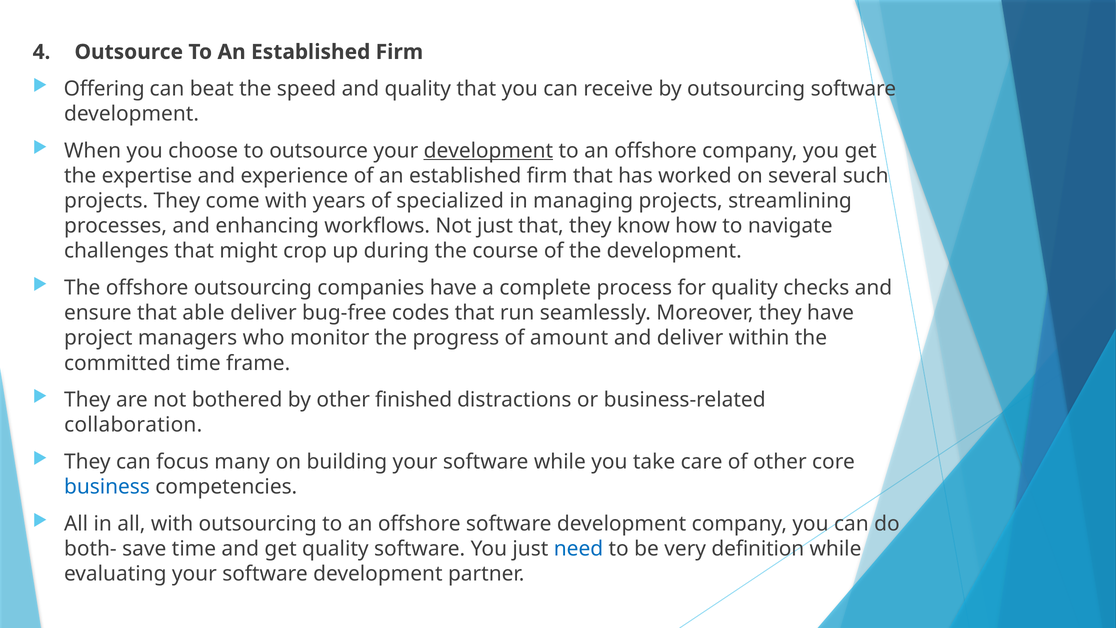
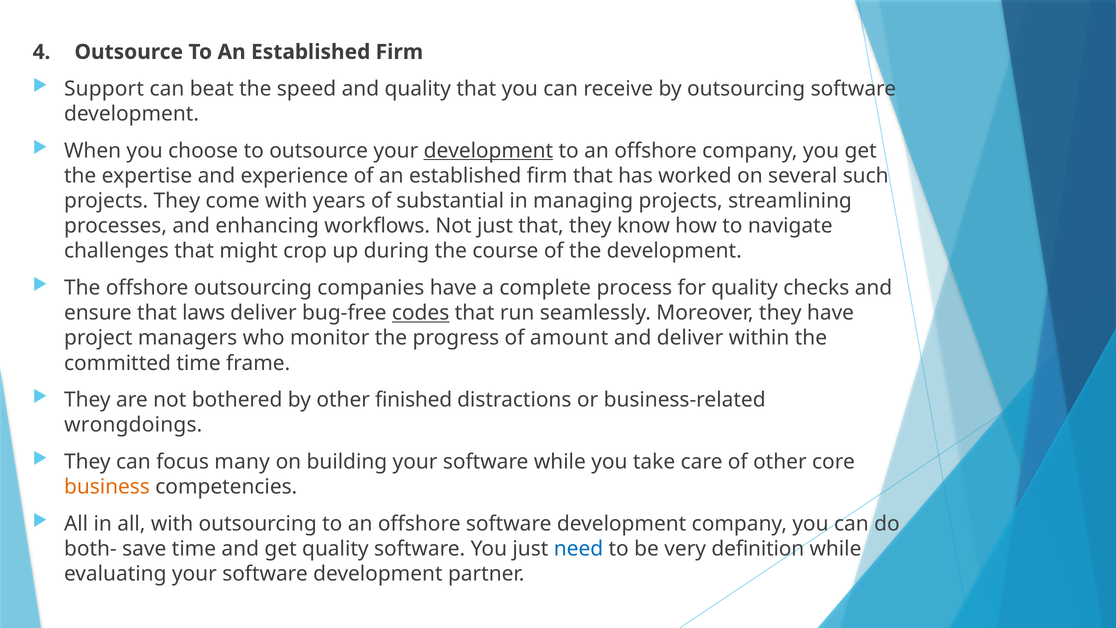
Offering: Offering -> Support
specialized: specialized -> substantial
able: able -> laws
codes underline: none -> present
collaboration: collaboration -> wrongdoings
business colour: blue -> orange
